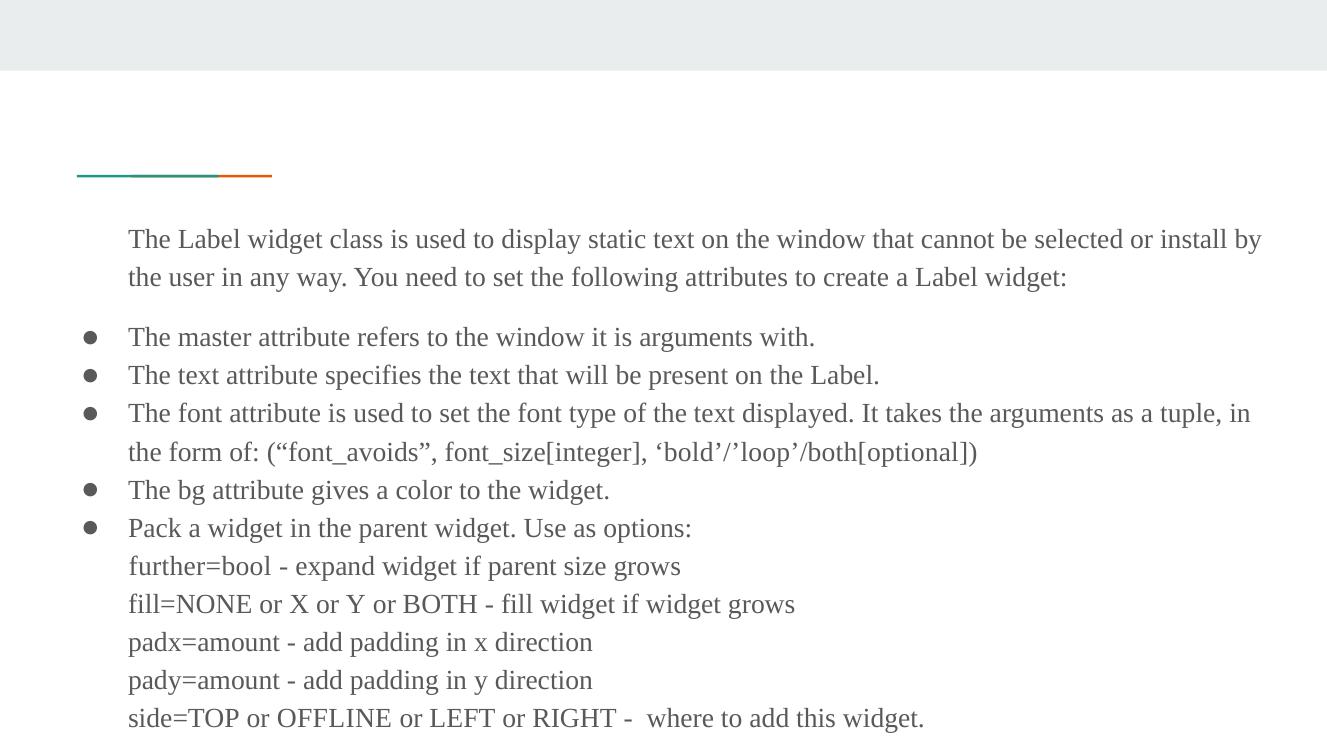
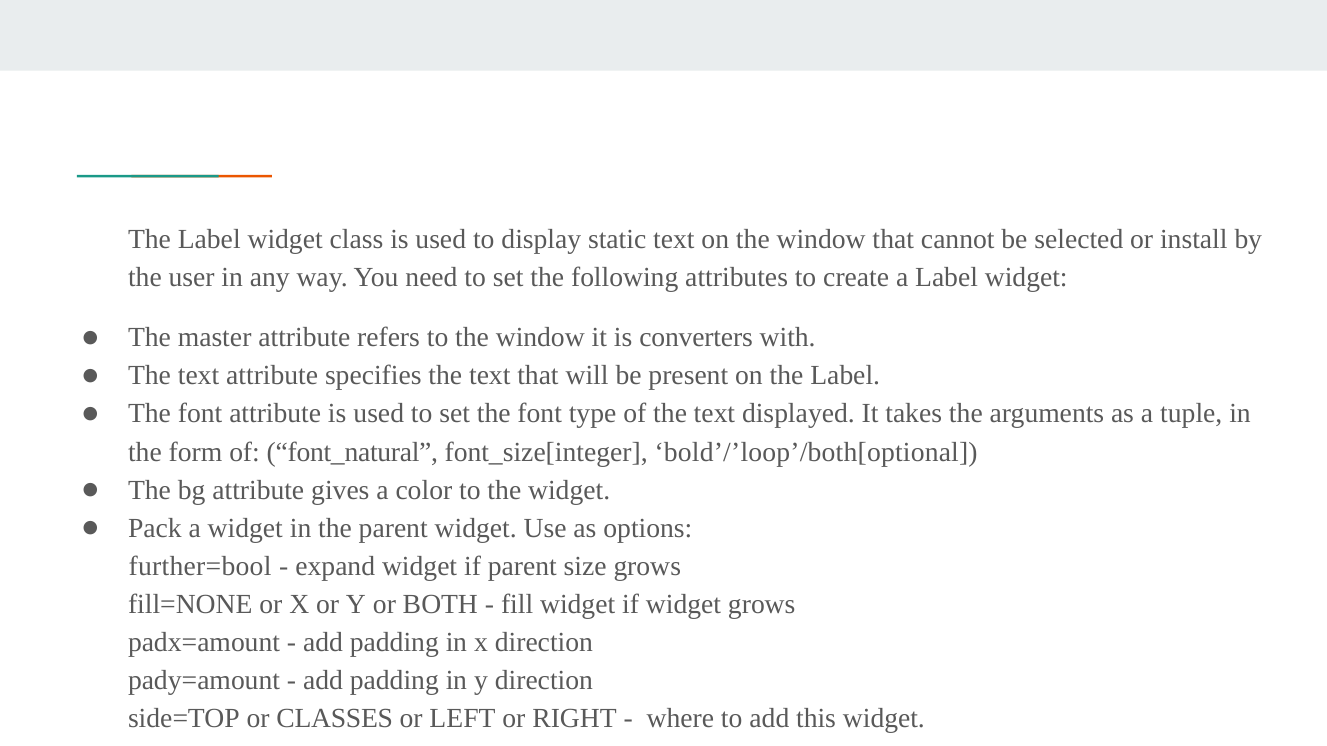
is arguments: arguments -> converters
font_avoids: font_avoids -> font_natural
OFFLINE: OFFLINE -> CLASSES
